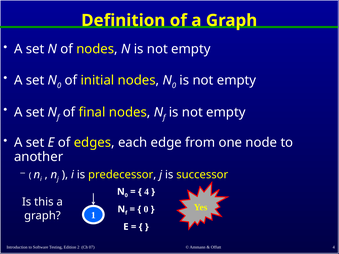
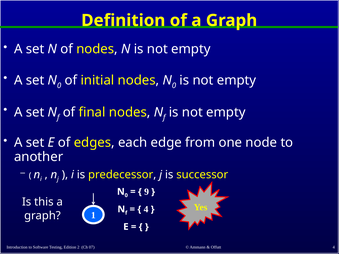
4 at (147, 192): 4 -> 9
0 at (146, 209): 0 -> 4
